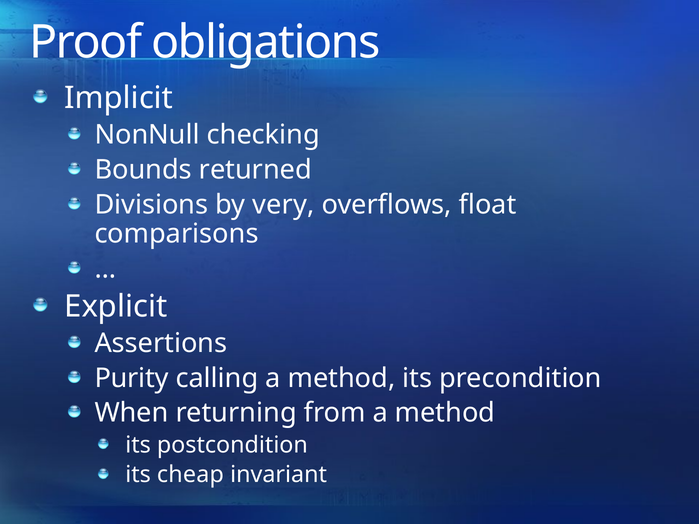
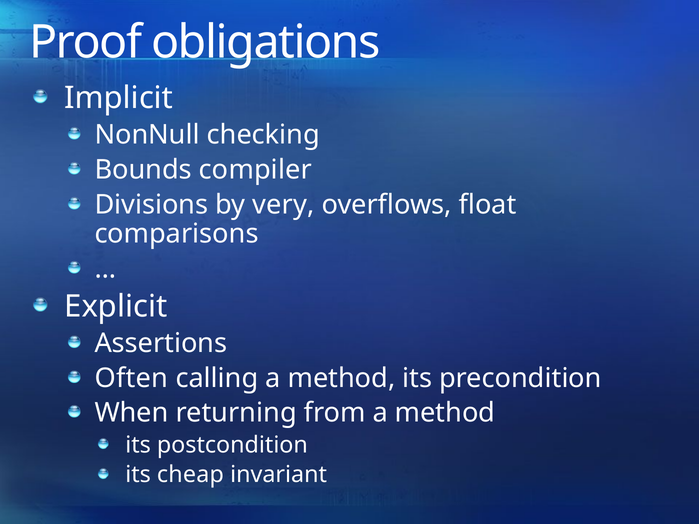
returned: returned -> compiler
Purity: Purity -> Often
